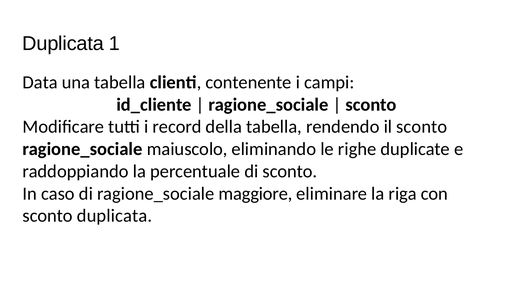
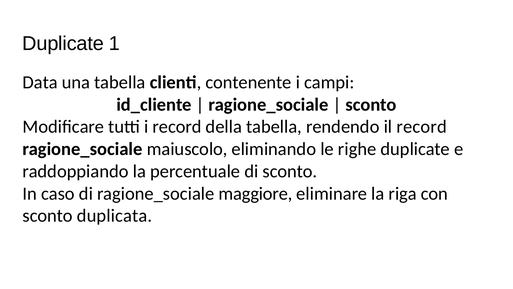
Duplicata at (63, 43): Duplicata -> Duplicate
il sconto: sconto -> record
